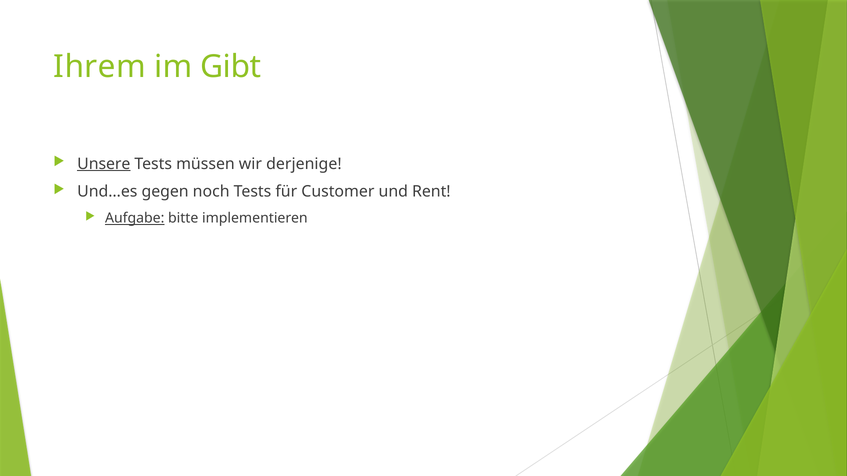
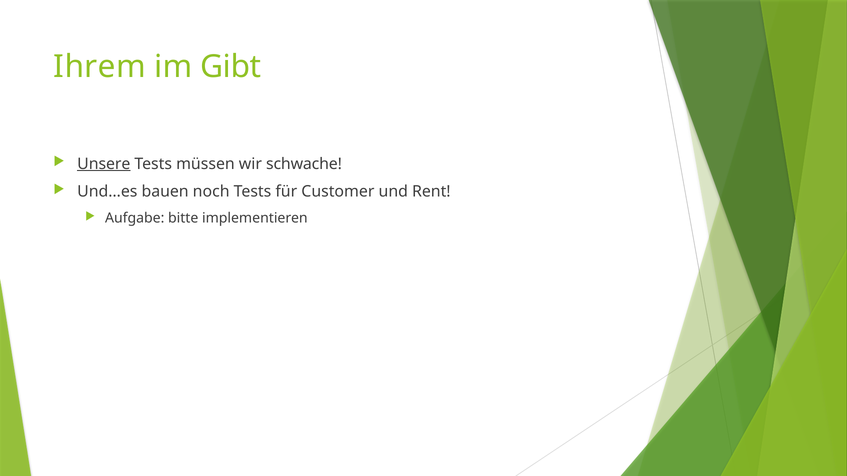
derjenige: derjenige -> schwache
gegen: gegen -> bauen
Aufgabe underline: present -> none
